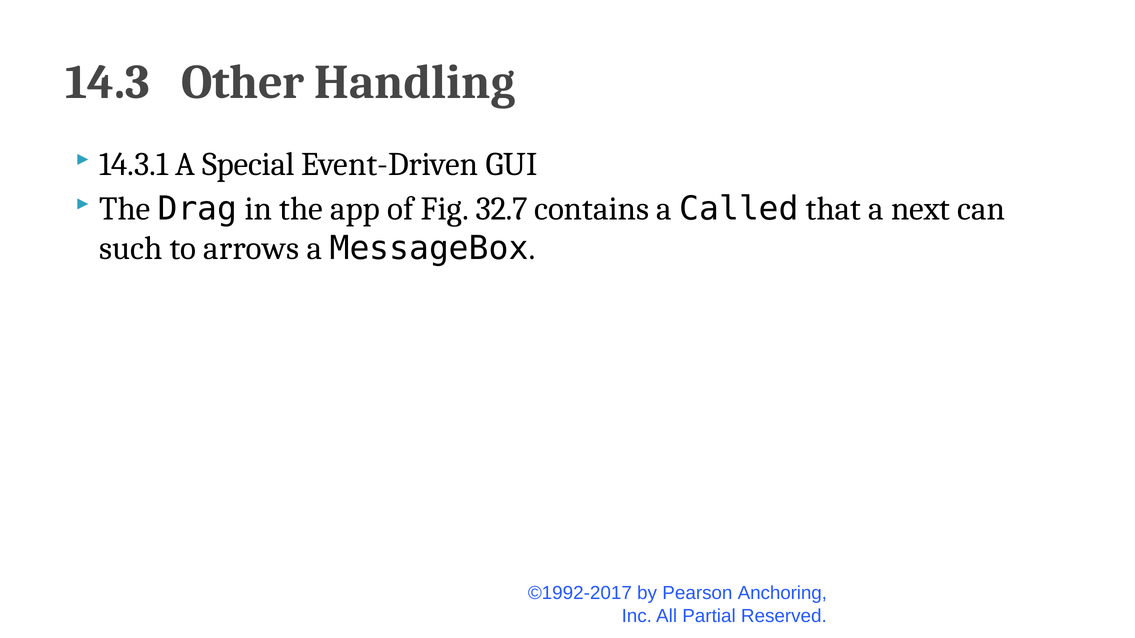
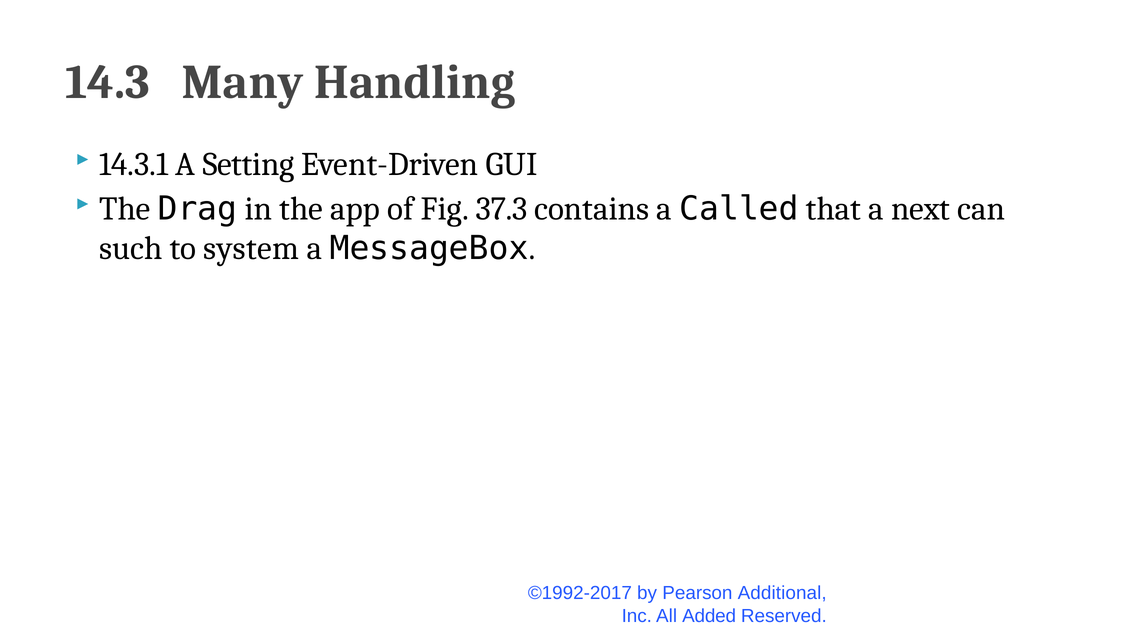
Other: Other -> Many
Special: Special -> Setting
32.7: 32.7 -> 37.3
arrows: arrows -> system
Anchoring: Anchoring -> Additional
Partial: Partial -> Added
